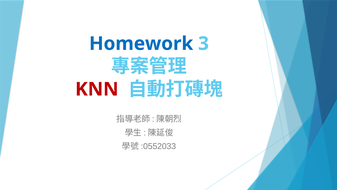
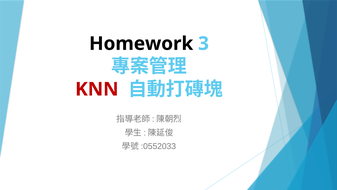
Homework colour: blue -> black
